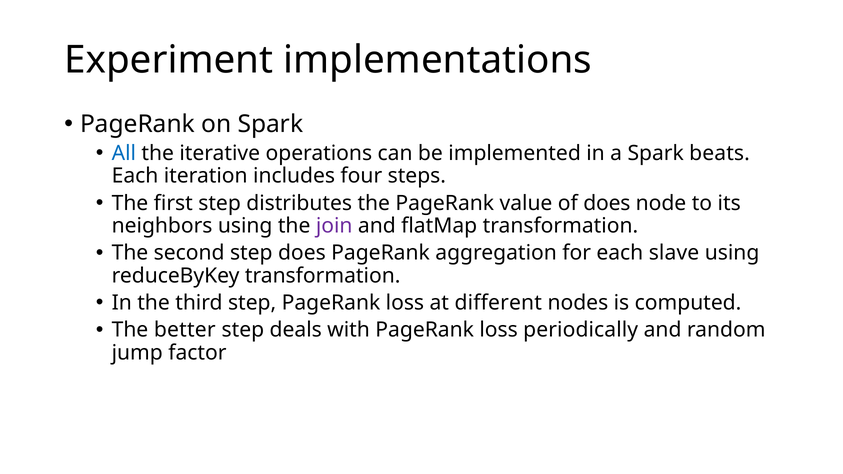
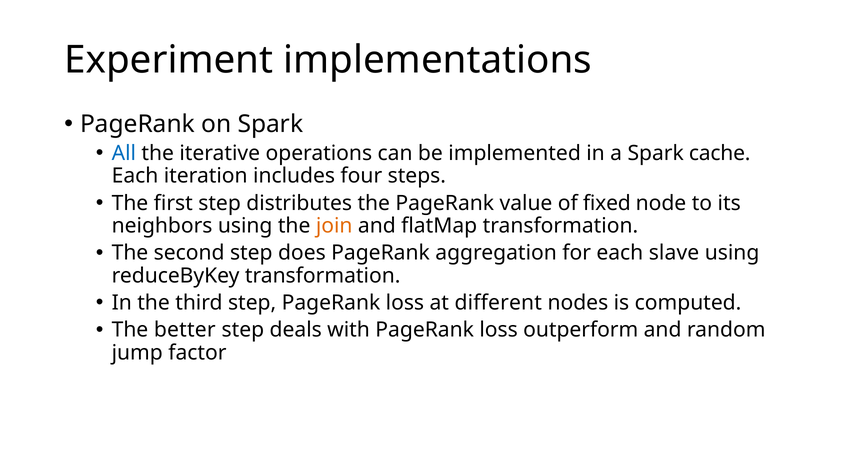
beats: beats -> cache
of does: does -> fixed
join colour: purple -> orange
periodically: periodically -> outperform
